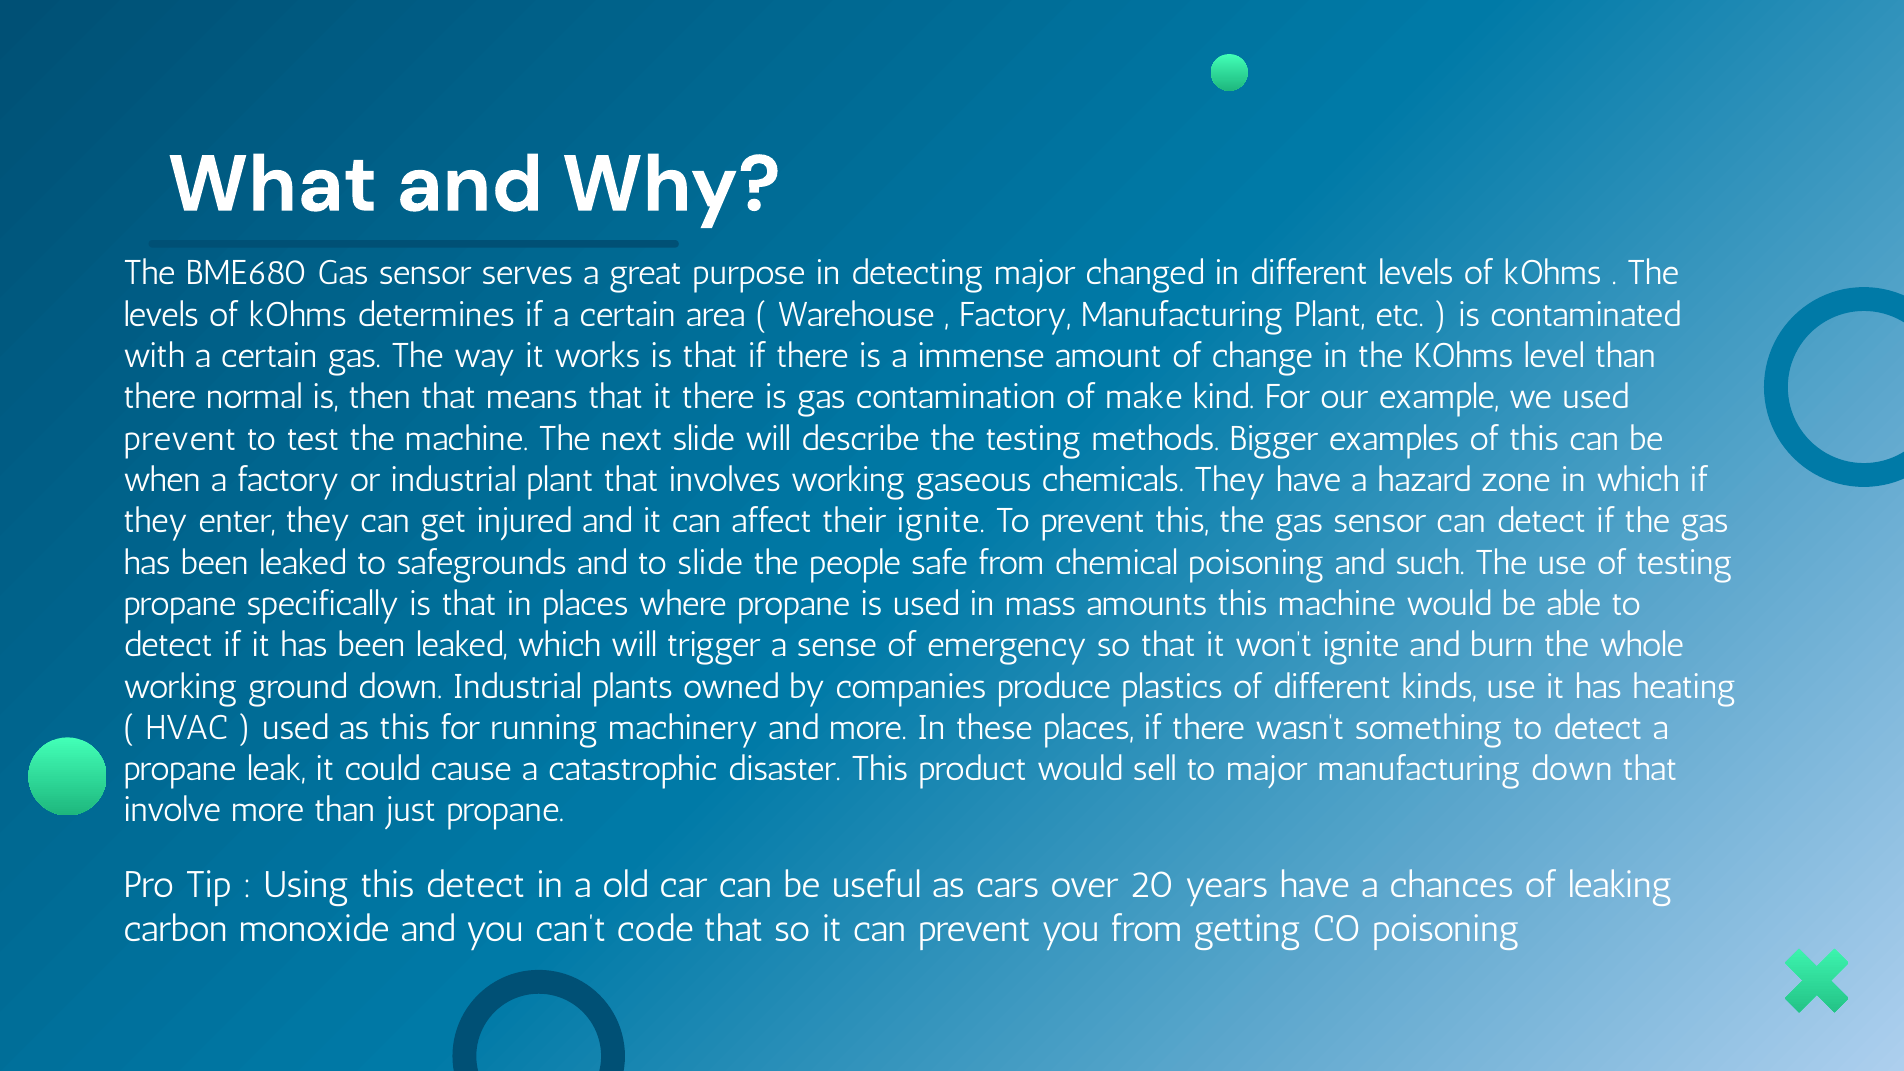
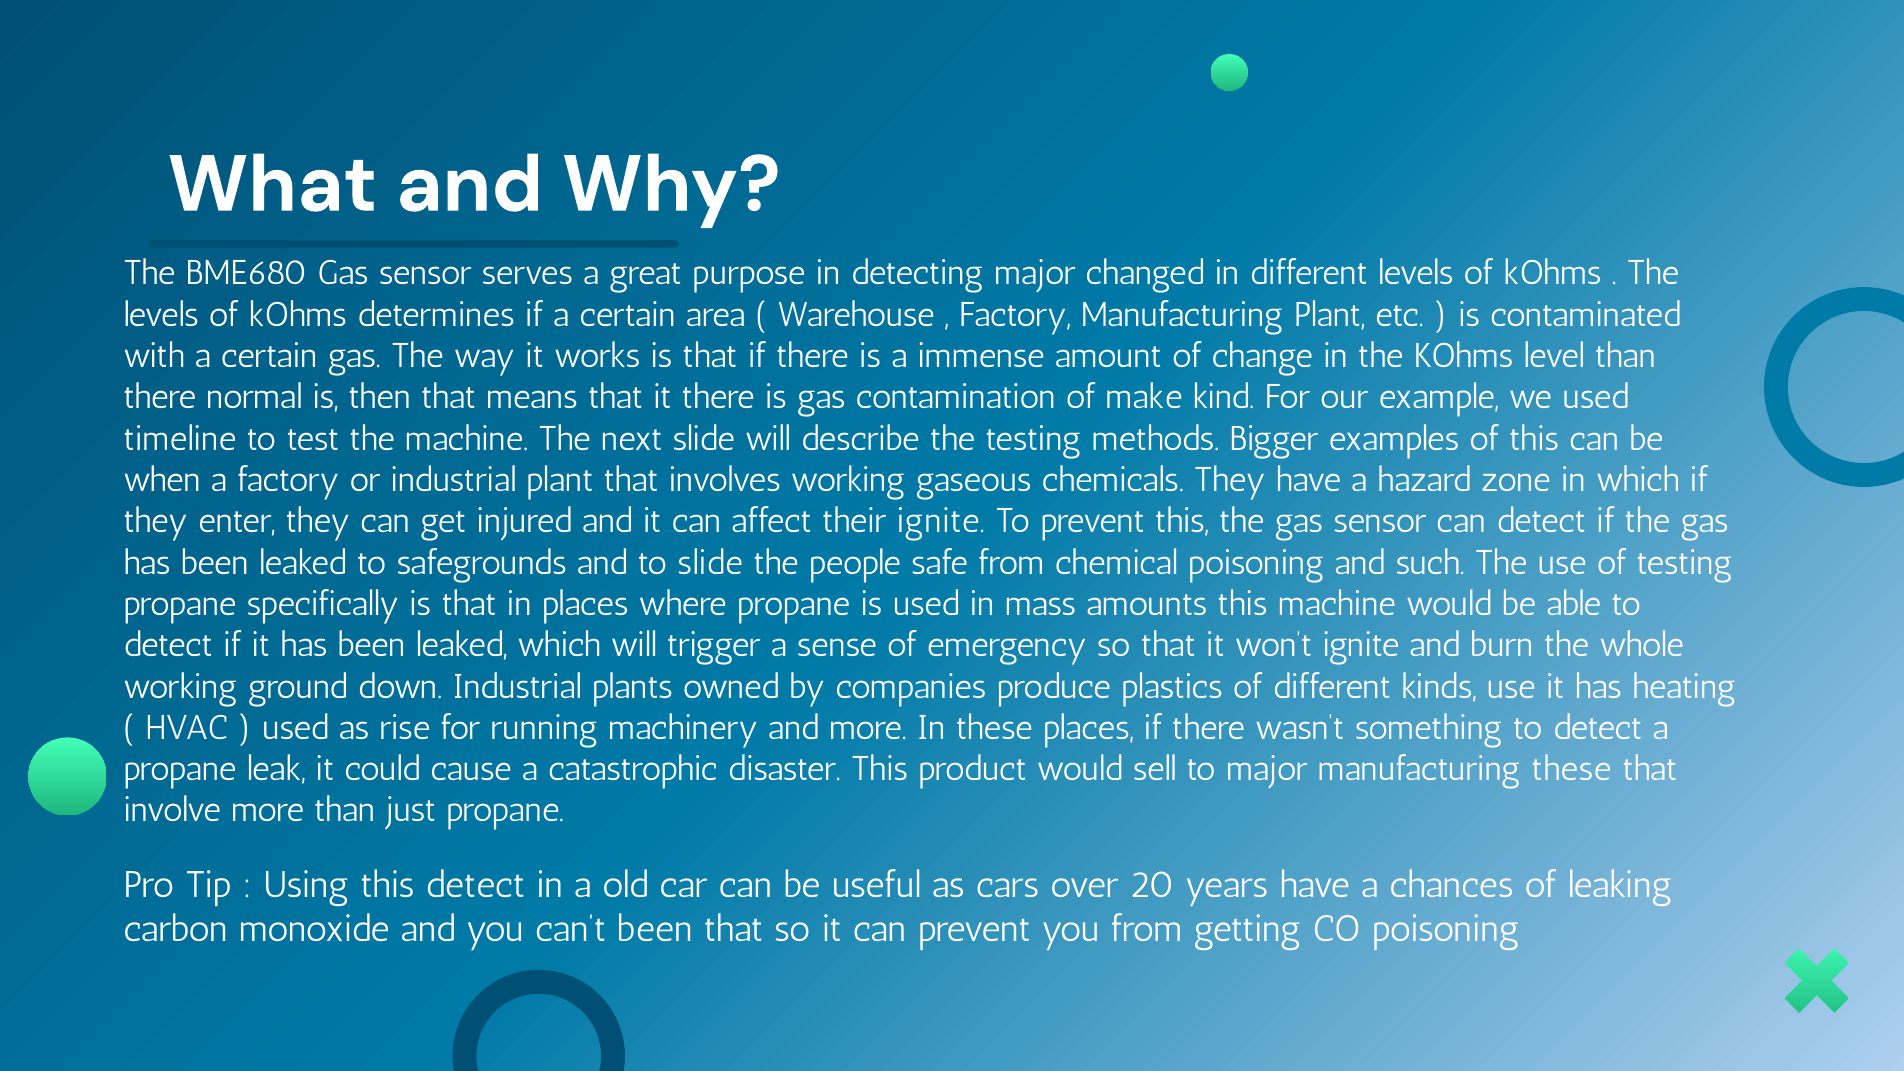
prevent at (180, 439): prevent -> timeline
as this: this -> rise
manufacturing down: down -> these
can’t code: code -> been
